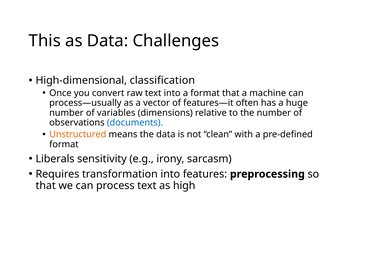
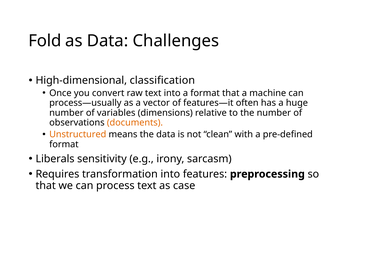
This: This -> Fold
documents colour: blue -> orange
high: high -> case
